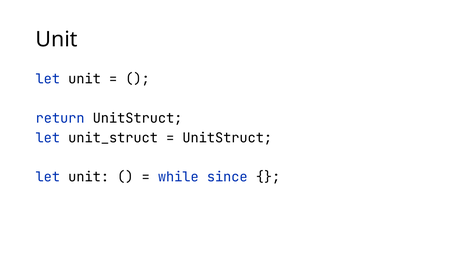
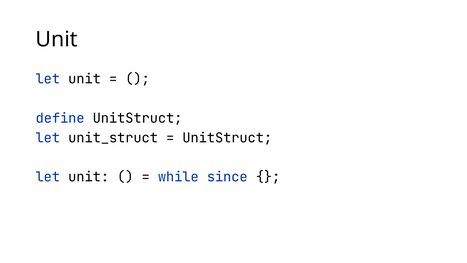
return: return -> define
